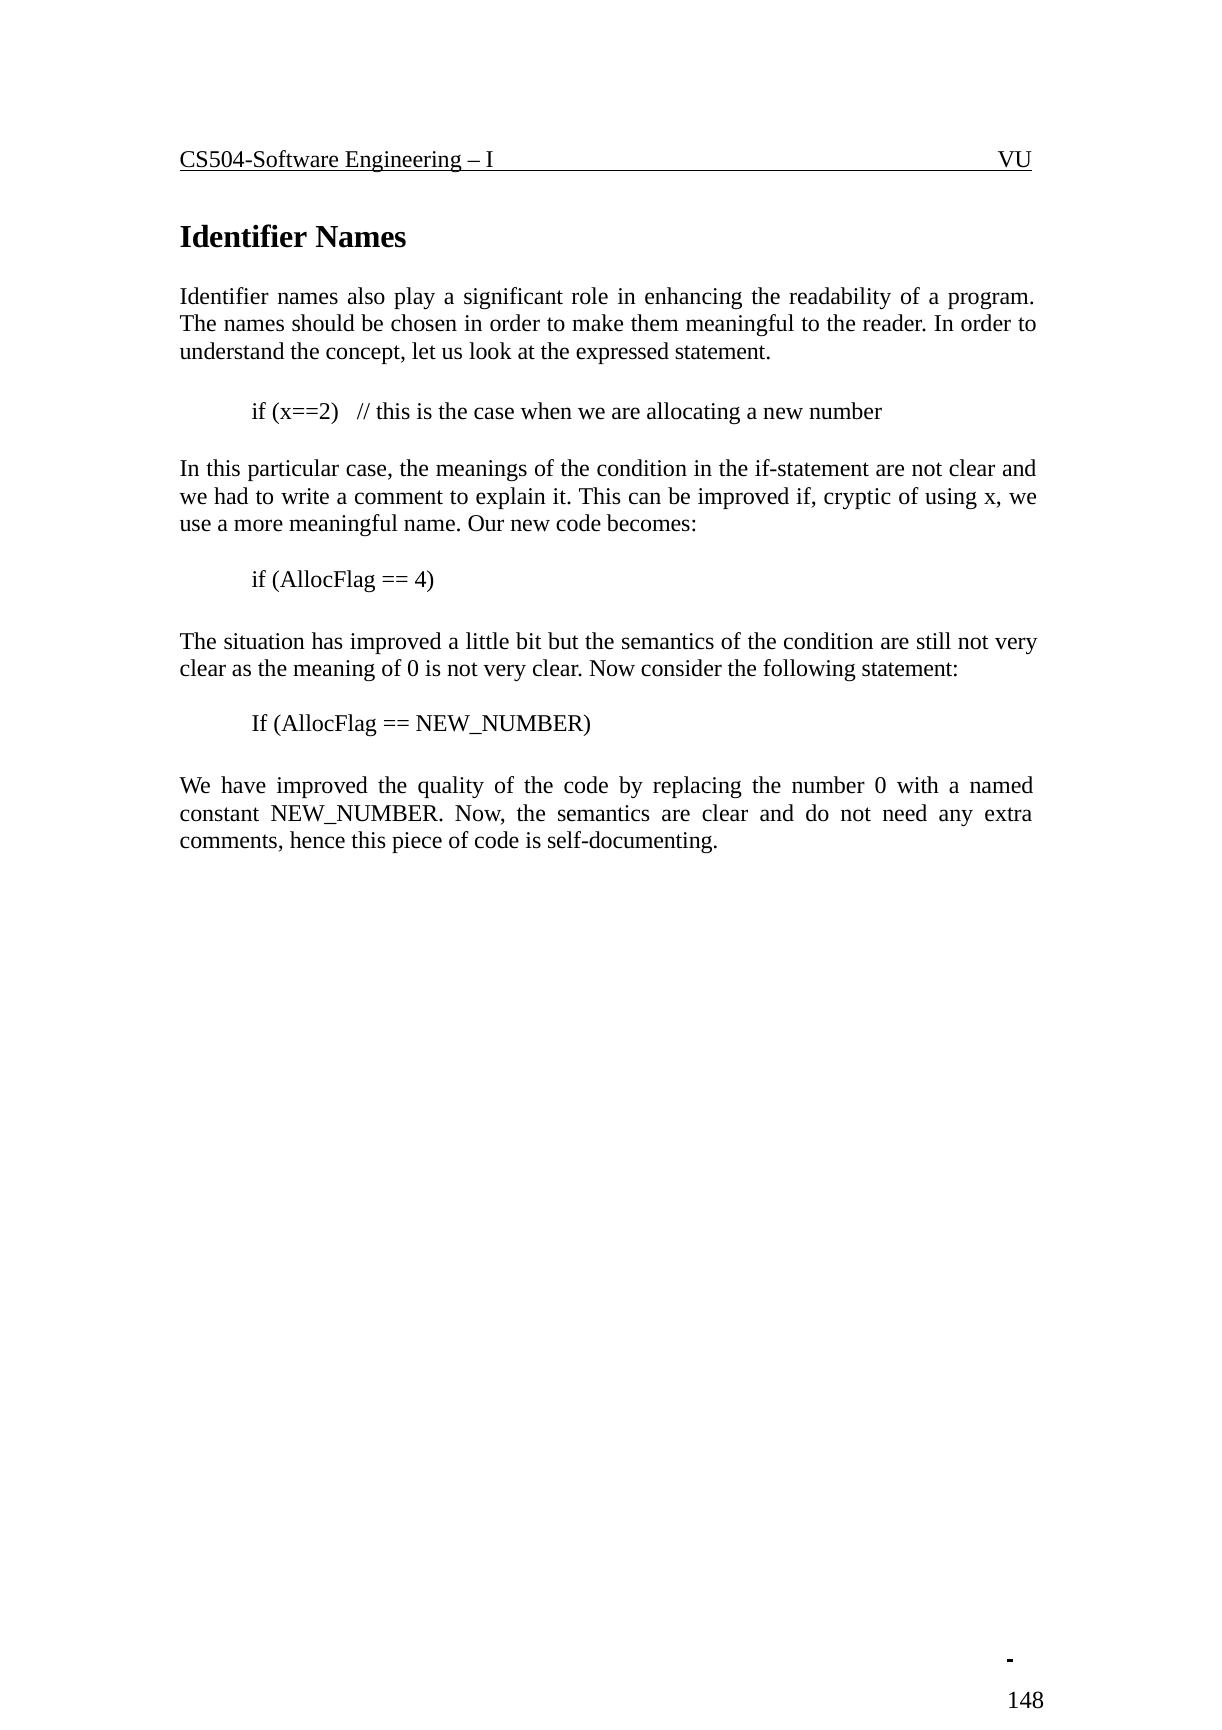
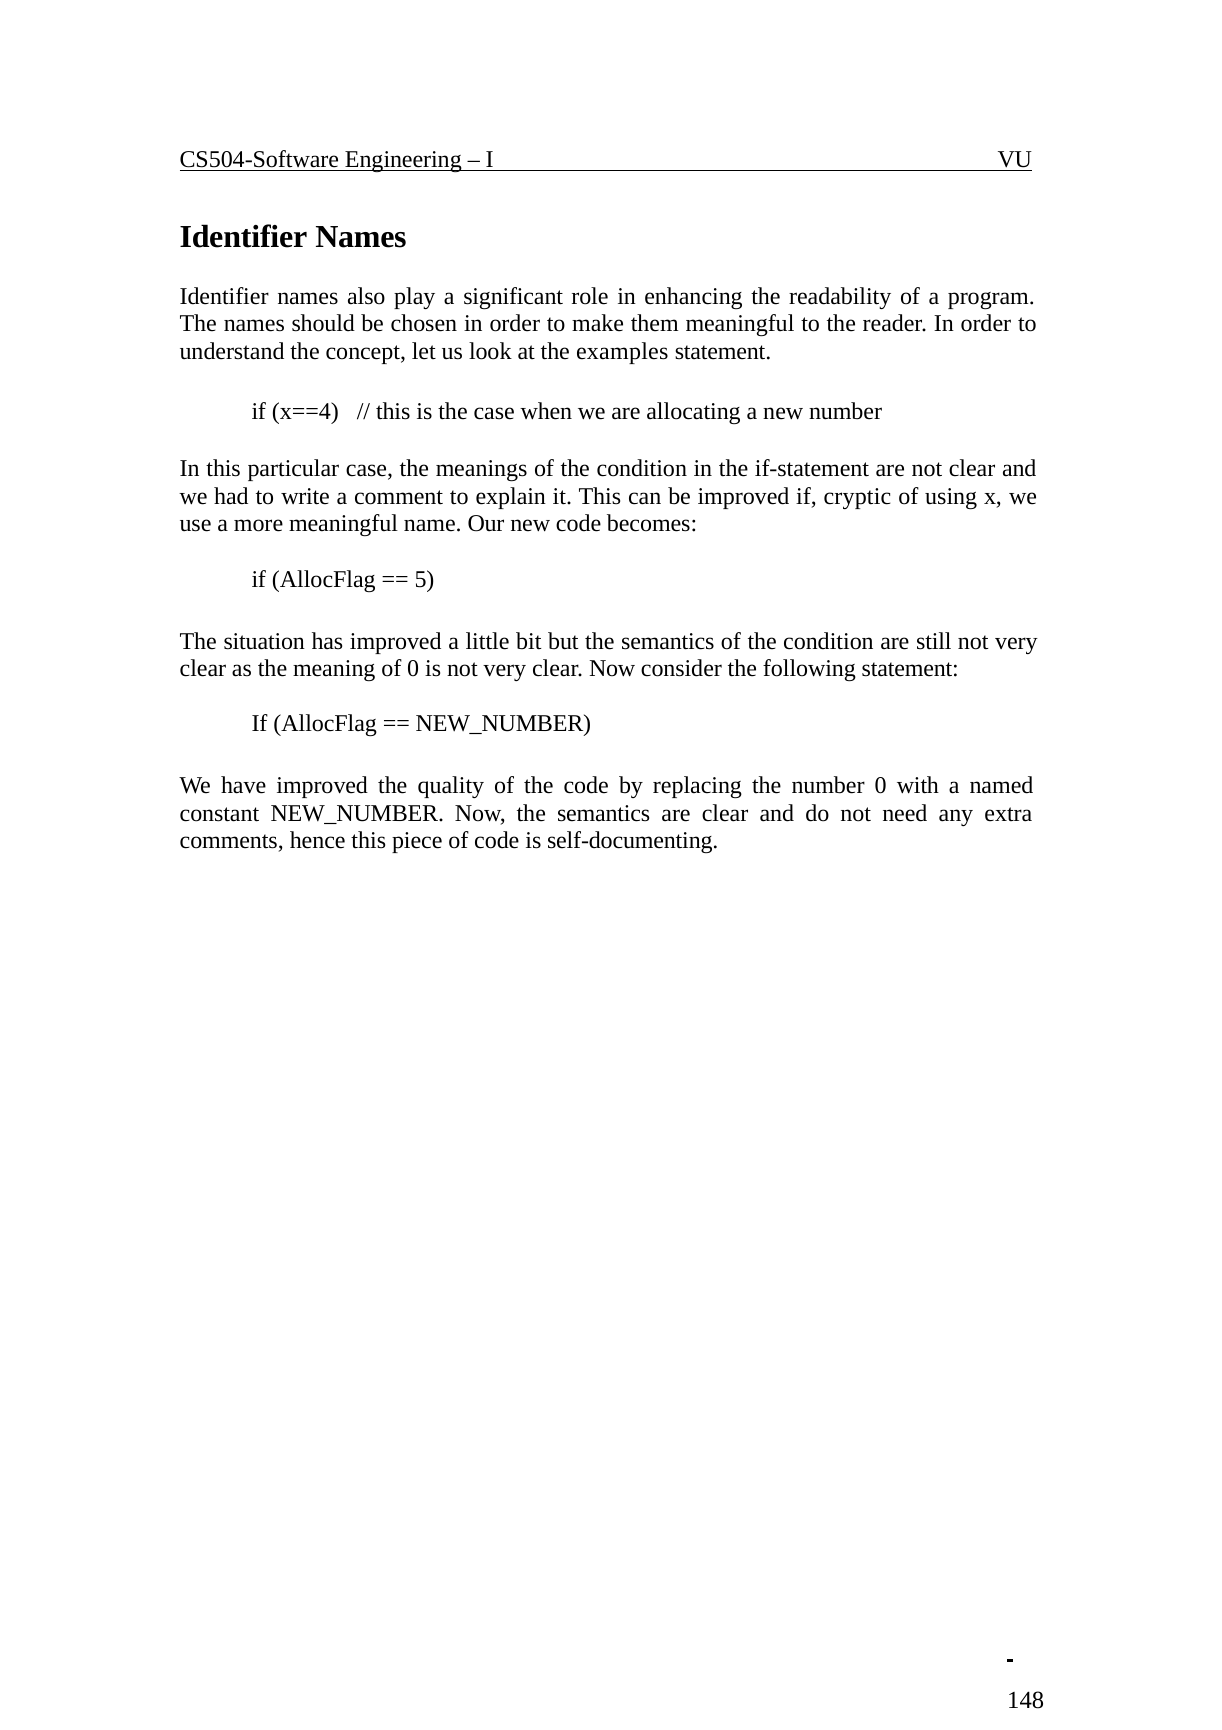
expressed: expressed -> examples
x==2: x==2 -> x==4
4: 4 -> 5
